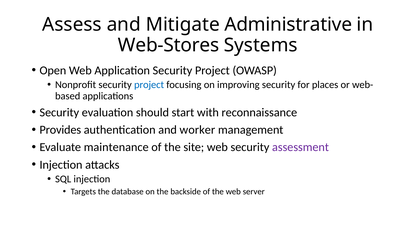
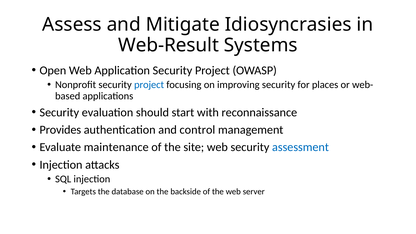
Administrative: Administrative -> Idiosyncrasies
Web-Stores: Web-Stores -> Web-Result
worker: worker -> control
assessment colour: purple -> blue
